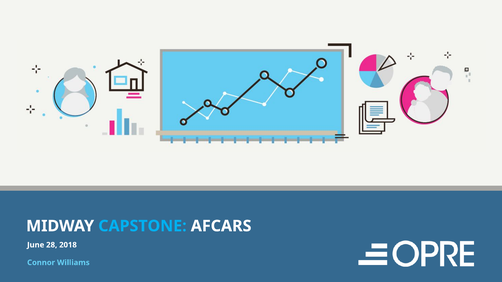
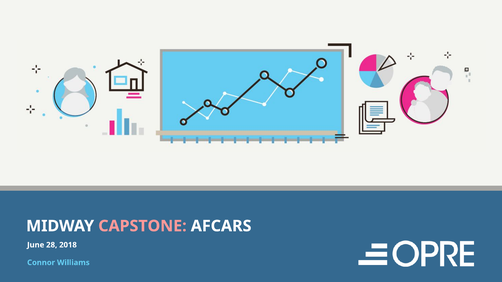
CAPSTONE colour: light blue -> pink
